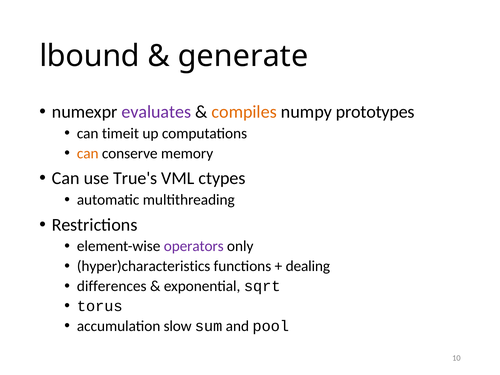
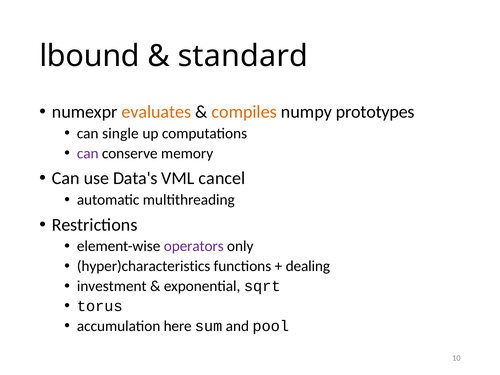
generate: generate -> standard
evaluates colour: purple -> orange
timeit: timeit -> single
can at (88, 153) colour: orange -> purple
True's: True's -> Data's
ctypes: ctypes -> cancel
differences: differences -> investment
slow: slow -> here
